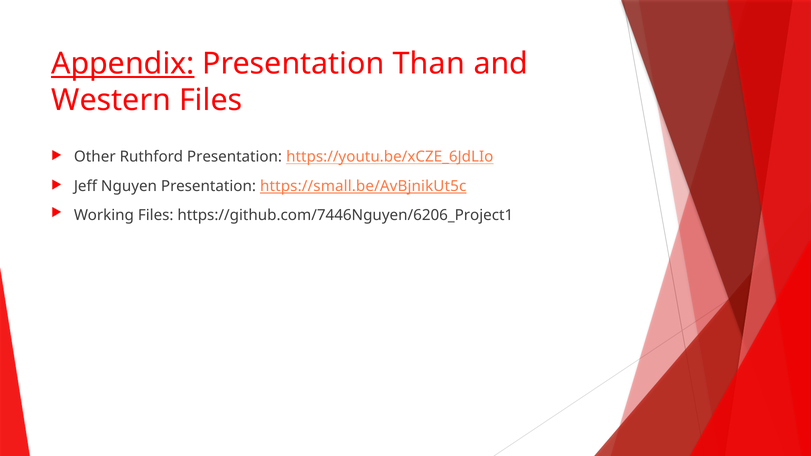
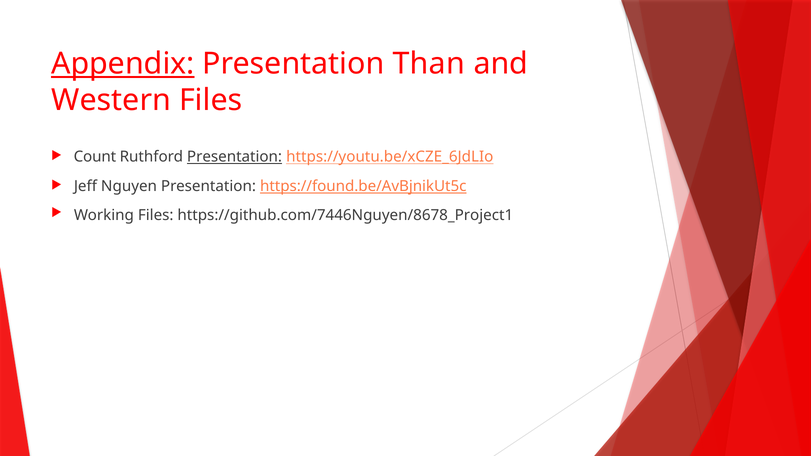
Other: Other -> Count
Presentation at (235, 157) underline: none -> present
https://small.be/AvBjnikUt5c: https://small.be/AvBjnikUt5c -> https://found.be/AvBjnikUt5c
https://github.com/7446Nguyen/6206_Project1: https://github.com/7446Nguyen/6206_Project1 -> https://github.com/7446Nguyen/8678_Project1
